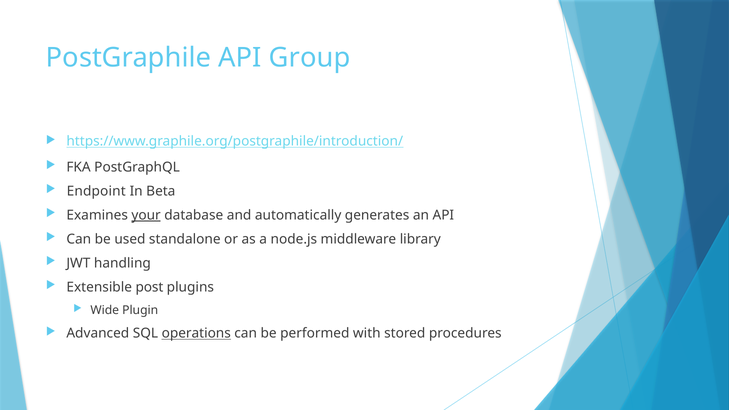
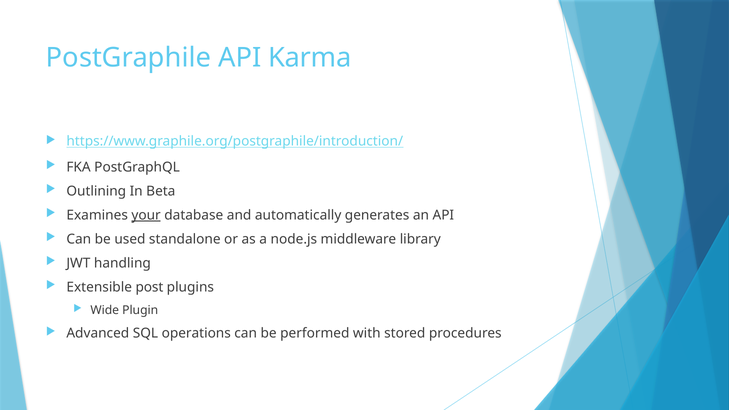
Group: Group -> Karma
Endpoint: Endpoint -> Outlining
operations underline: present -> none
